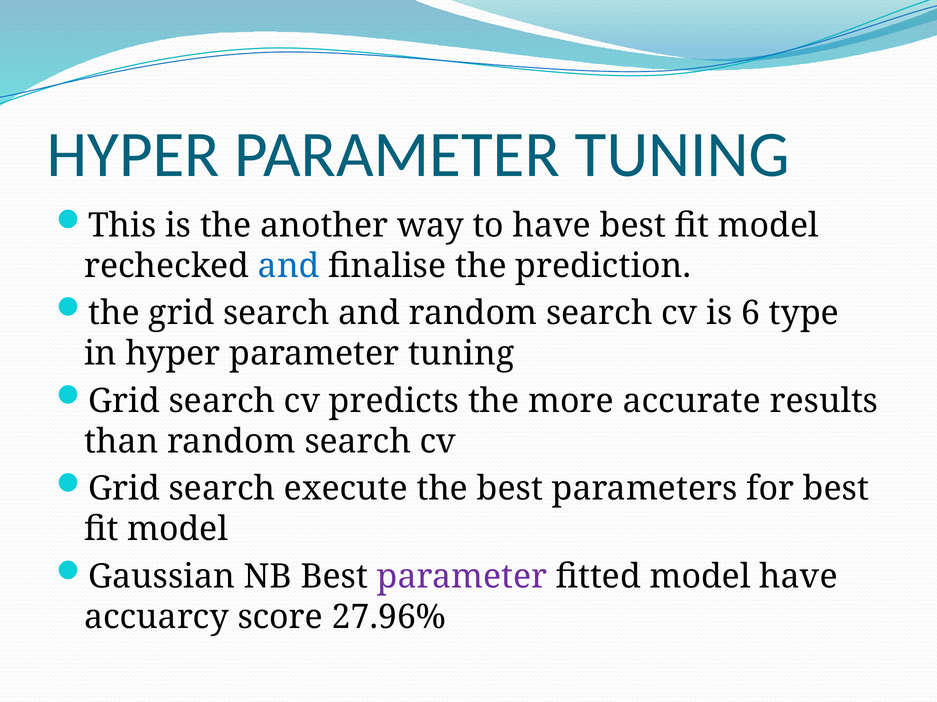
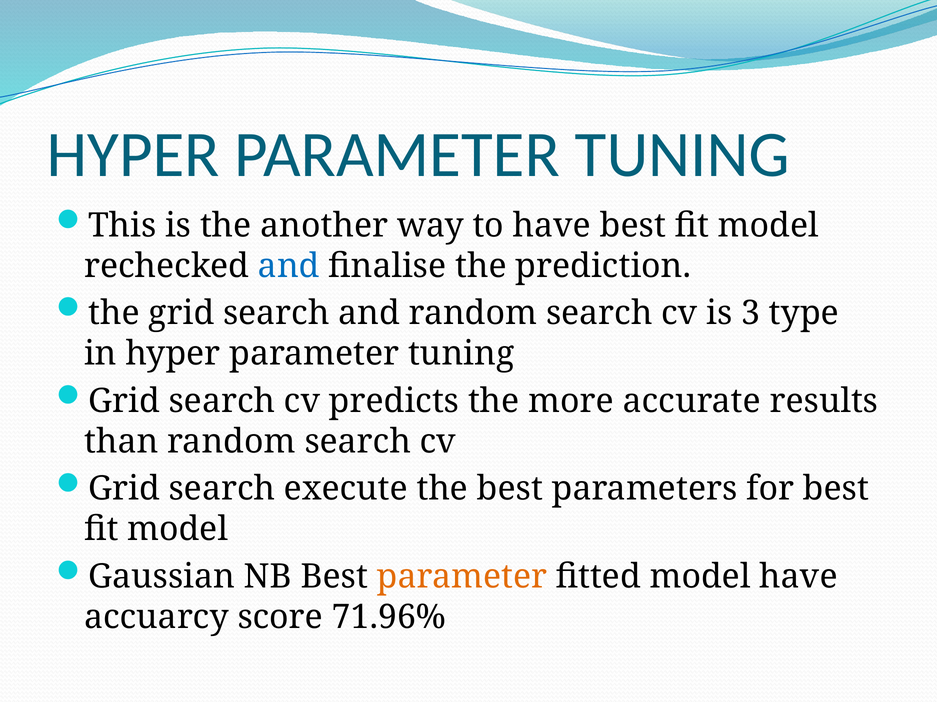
6: 6 -> 3
parameter at (462, 577) colour: purple -> orange
27.96%: 27.96% -> 71.96%
